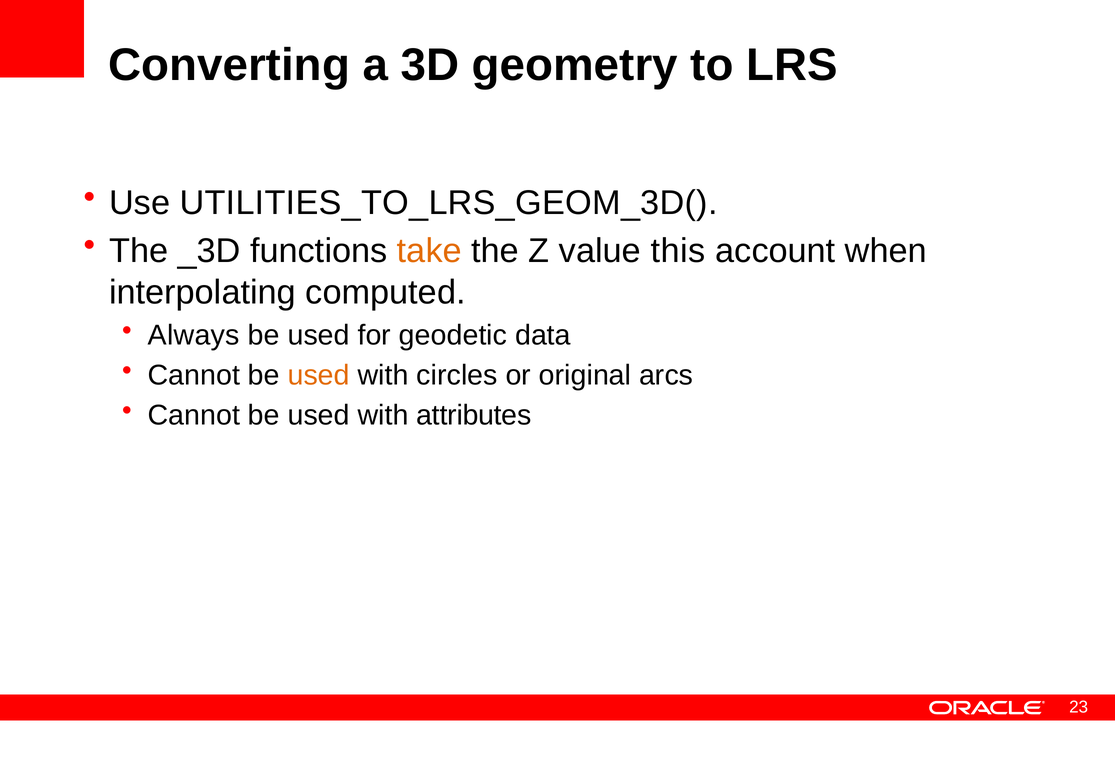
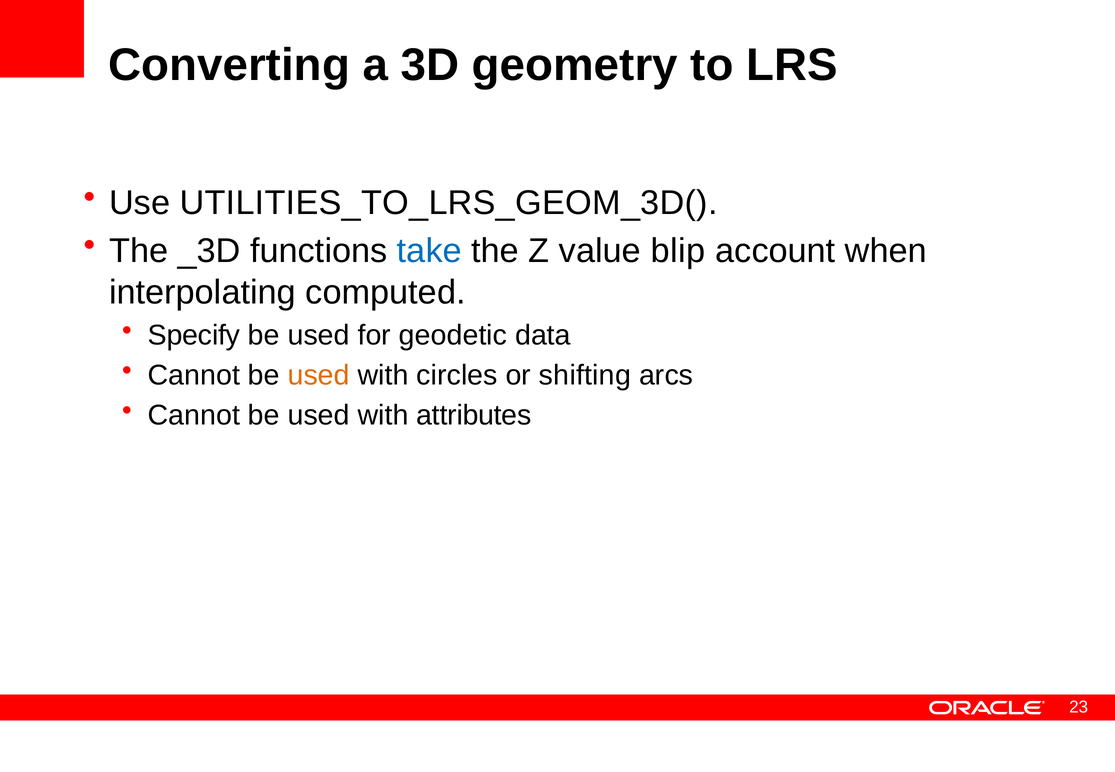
take colour: orange -> blue
this: this -> blip
Always: Always -> Specify
original: original -> shifting
